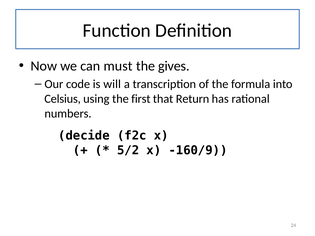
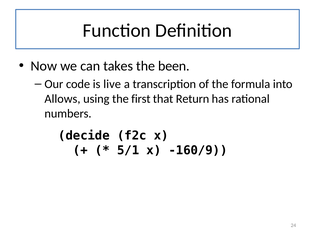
must: must -> takes
gives: gives -> been
will: will -> live
Celsius: Celsius -> Allows
5/2: 5/2 -> 5/1
